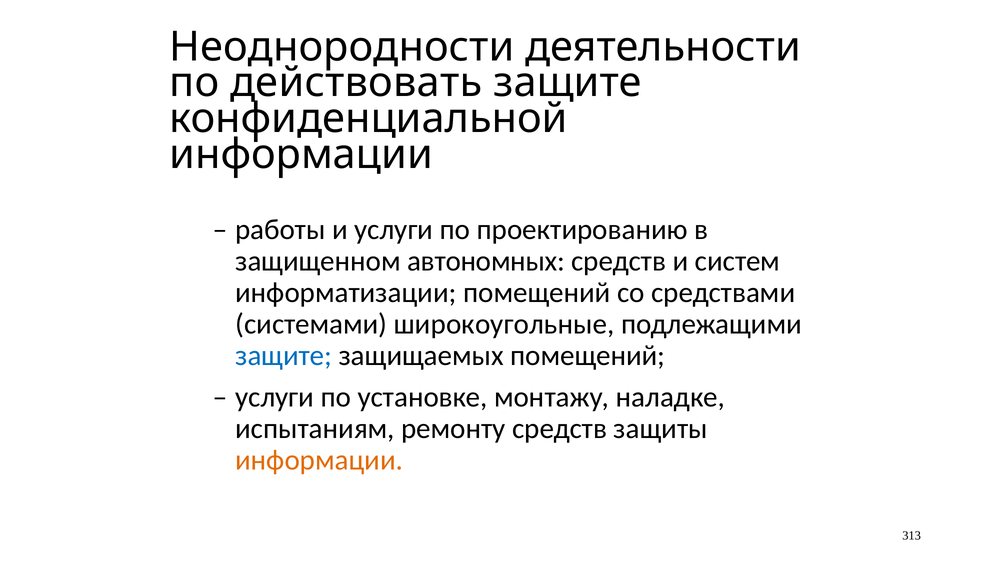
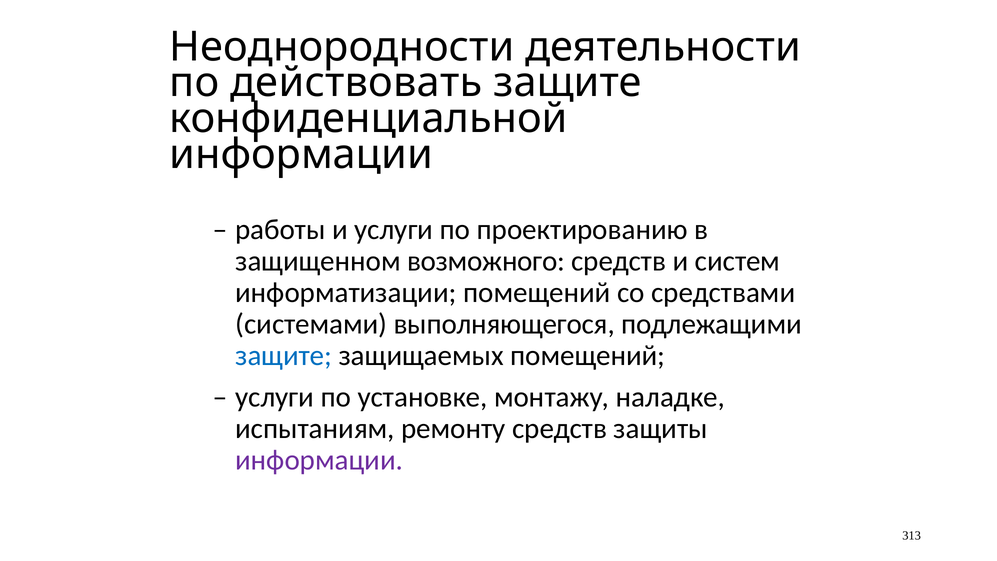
автономных: автономных -> возможного
широкоугольные: широкоугольные -> выполняющегося
информации at (319, 460) colour: orange -> purple
